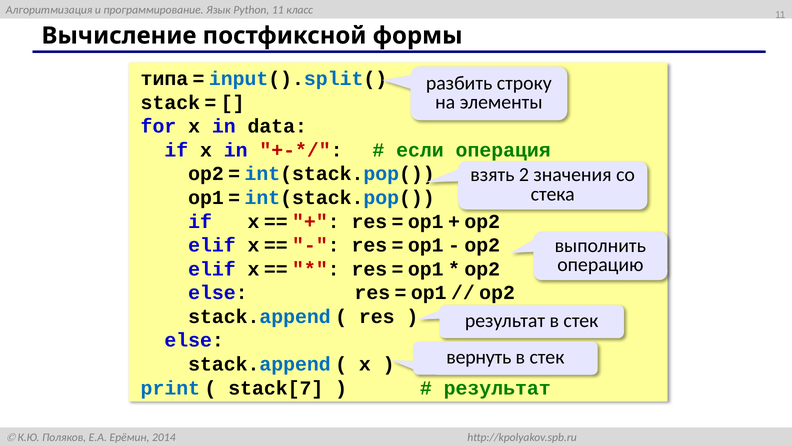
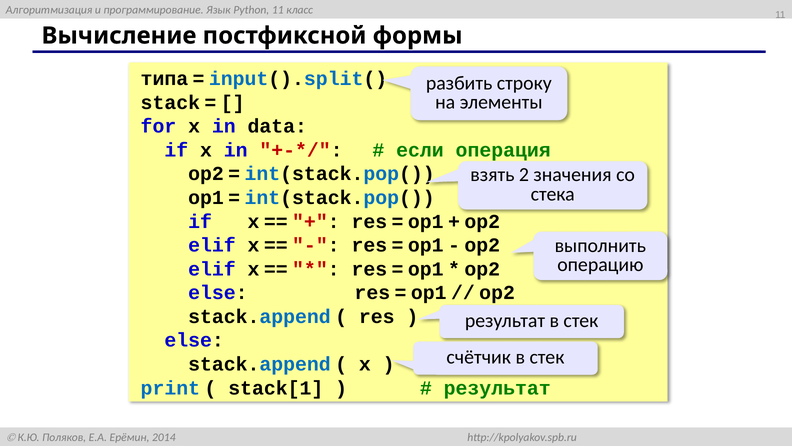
вернуть: вернуть -> счётчик
stack[7: stack[7 -> stack[1
